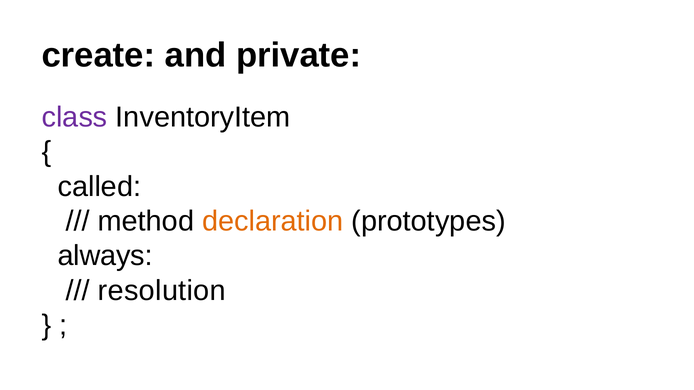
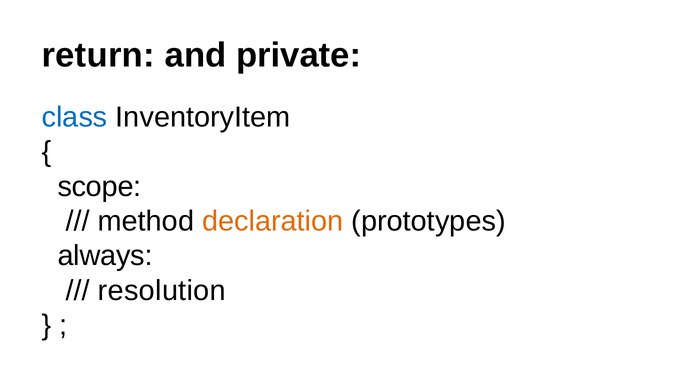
create: create -> return
class colour: purple -> blue
called: called -> scope
